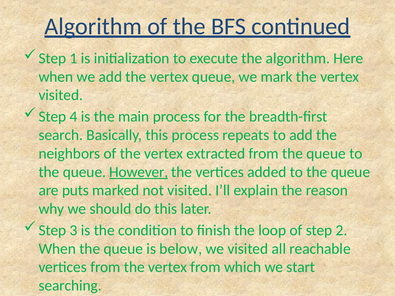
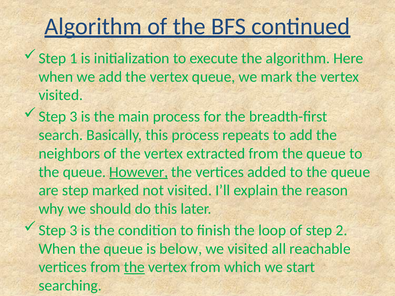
4 at (74, 117): 4 -> 3
are puts: puts -> step
the at (134, 267) underline: none -> present
